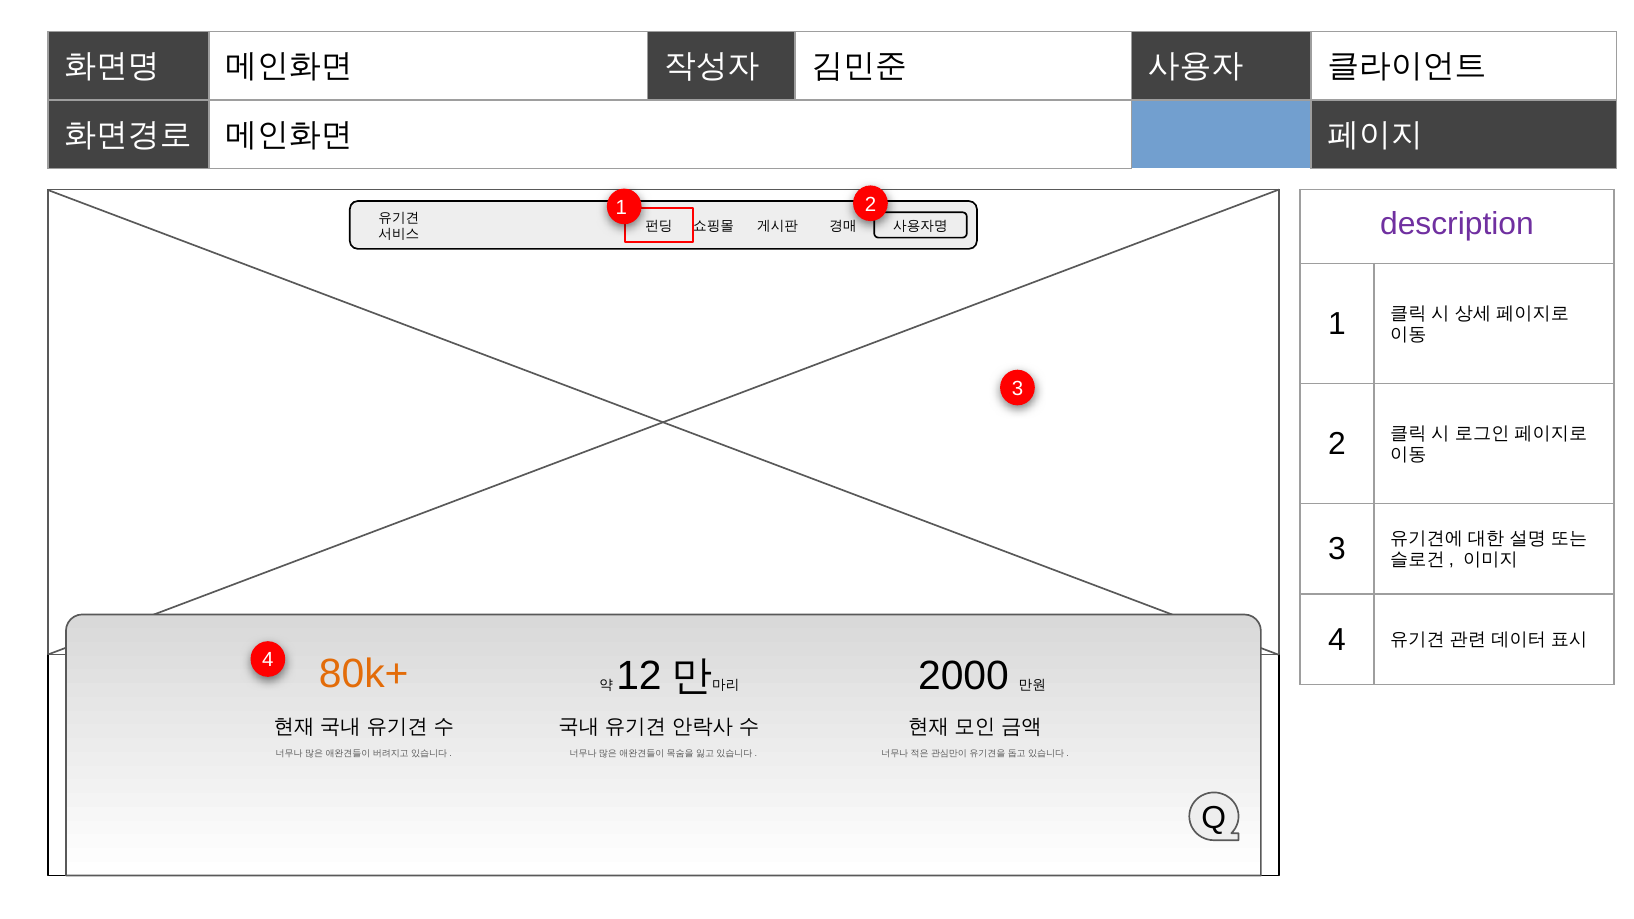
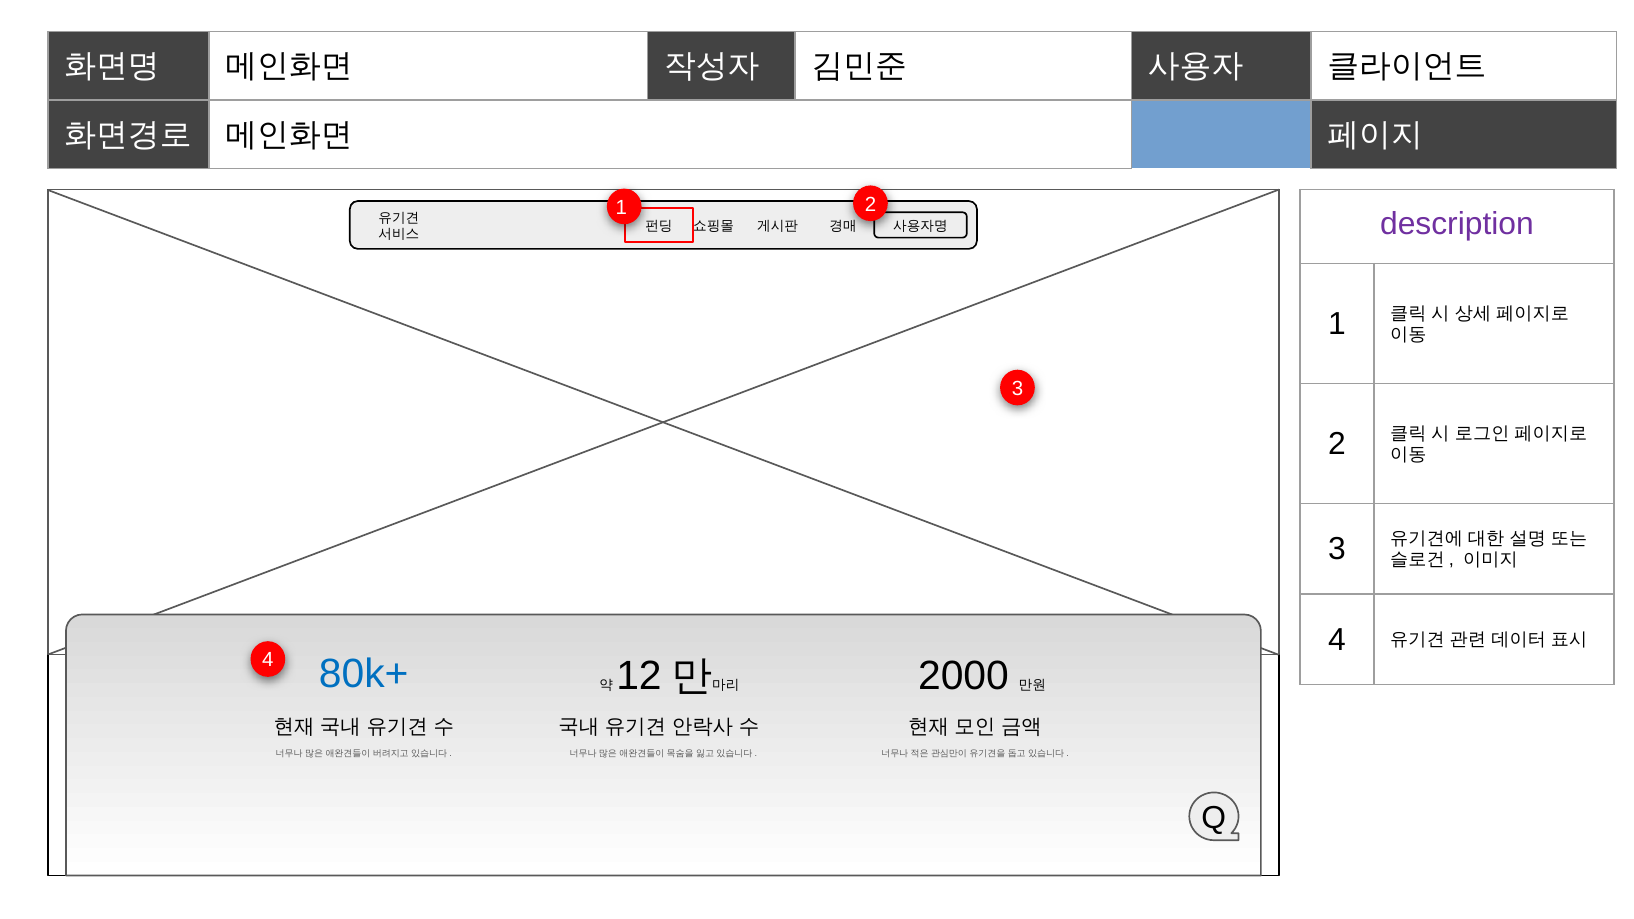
80k+ colour: orange -> blue
